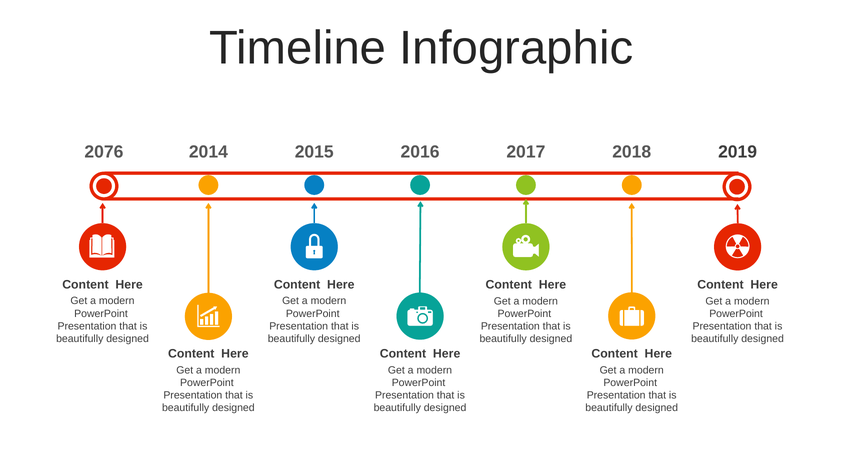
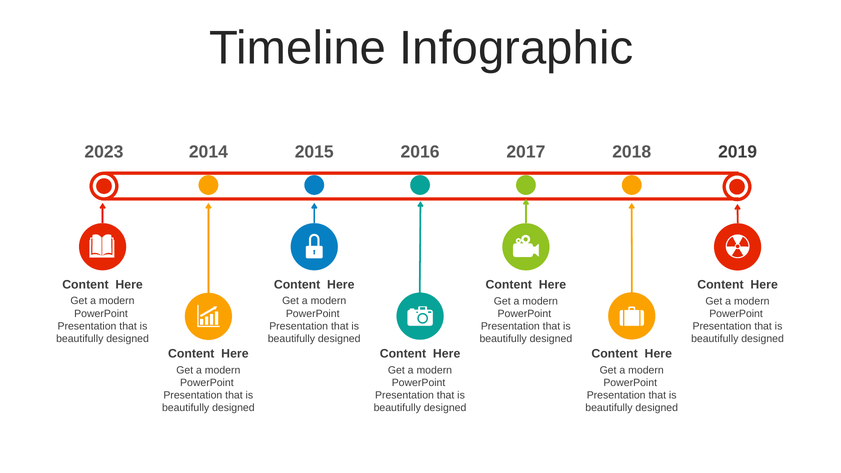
2076: 2076 -> 2023
